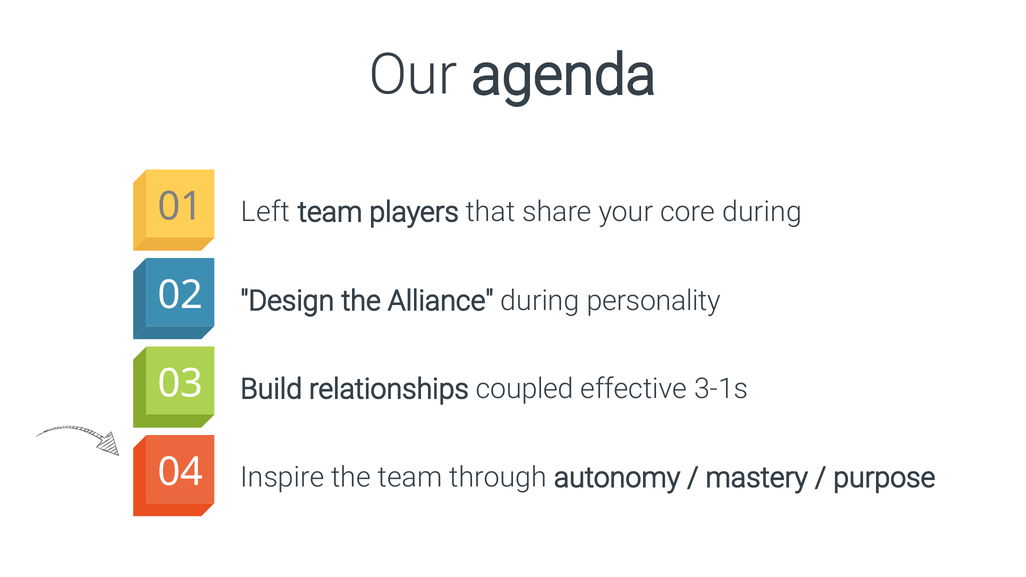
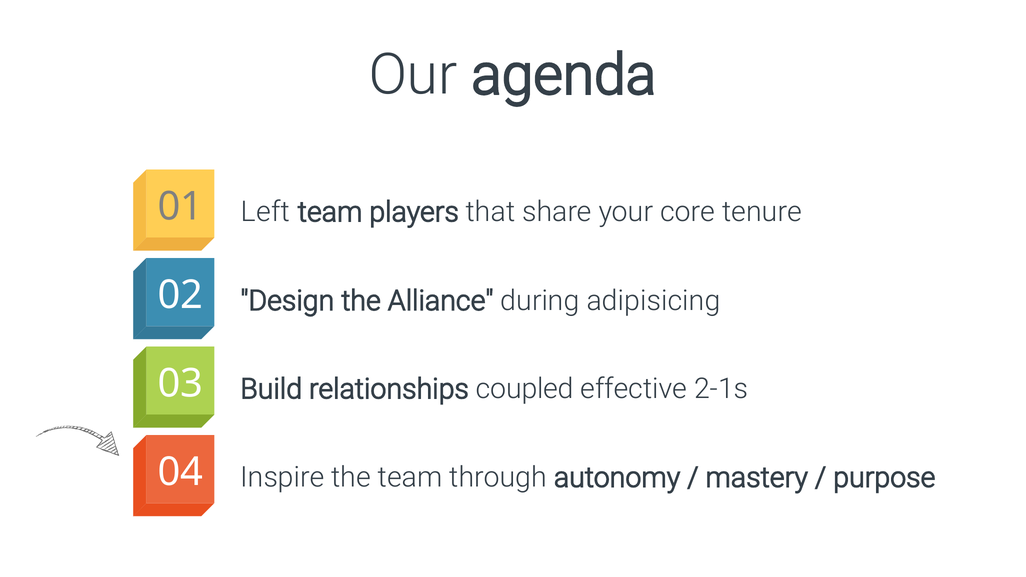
core during: during -> tenure
personality: personality -> adipisicing
3-1s: 3-1s -> 2-1s
